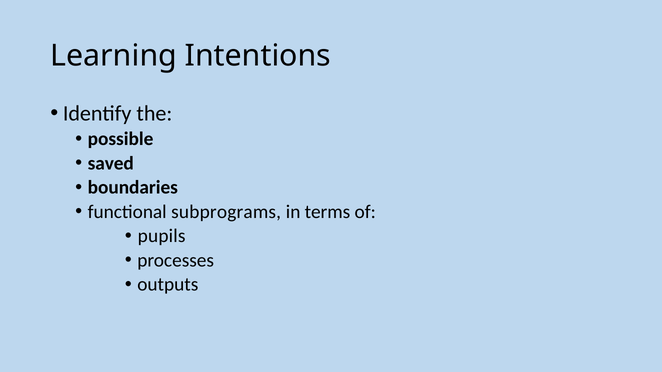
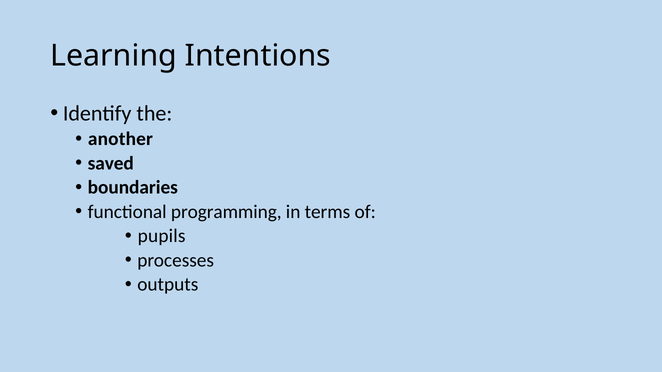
possible: possible -> another
subprograms: subprograms -> programming
